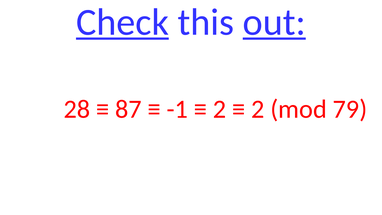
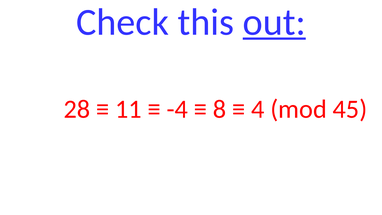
Check underline: present -> none
87: 87 -> 11
-1: -1 -> -4
2 at (219, 109): 2 -> 8
2 at (258, 109): 2 -> 4
79: 79 -> 45
